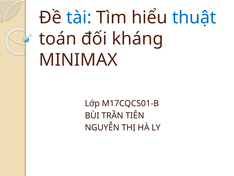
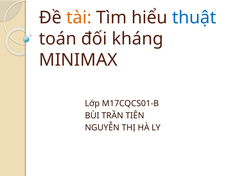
tài colour: blue -> orange
